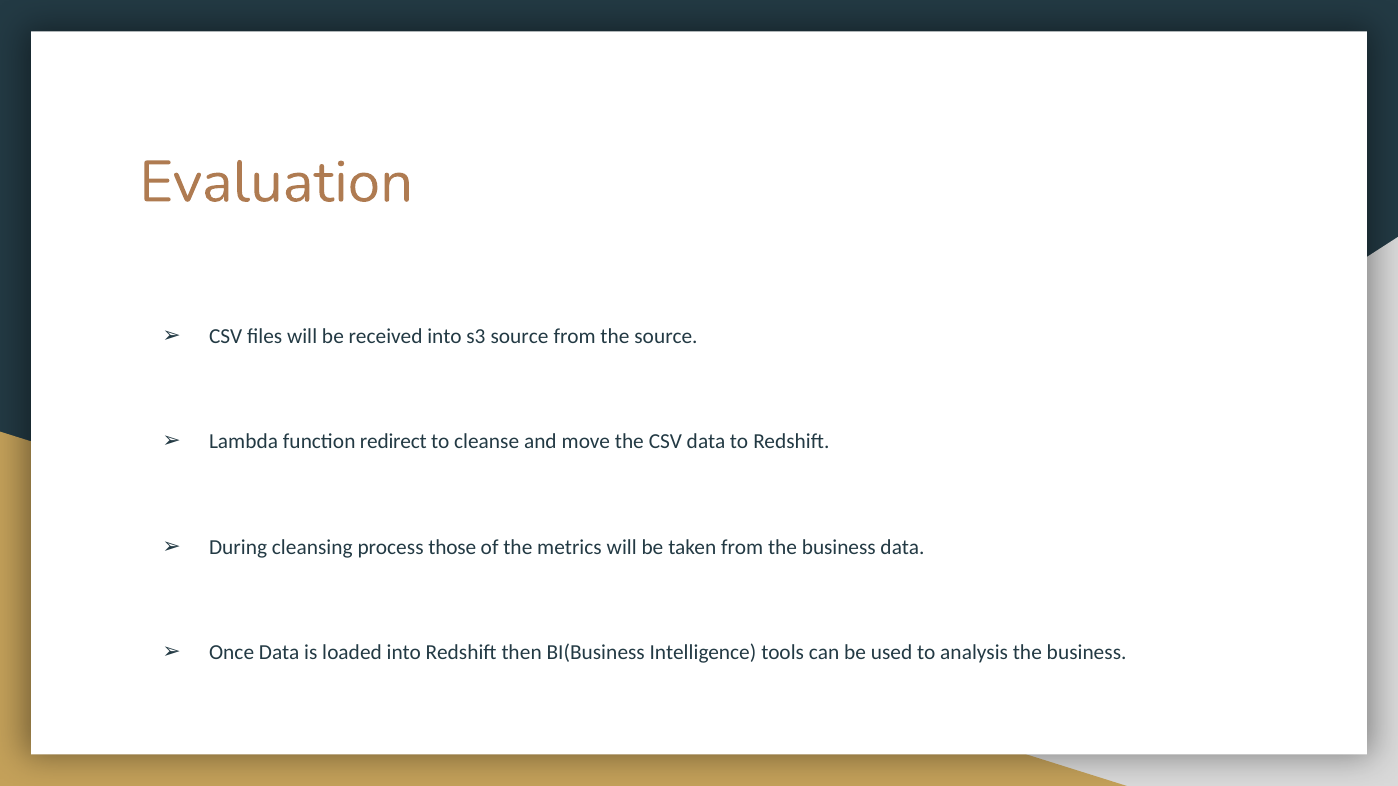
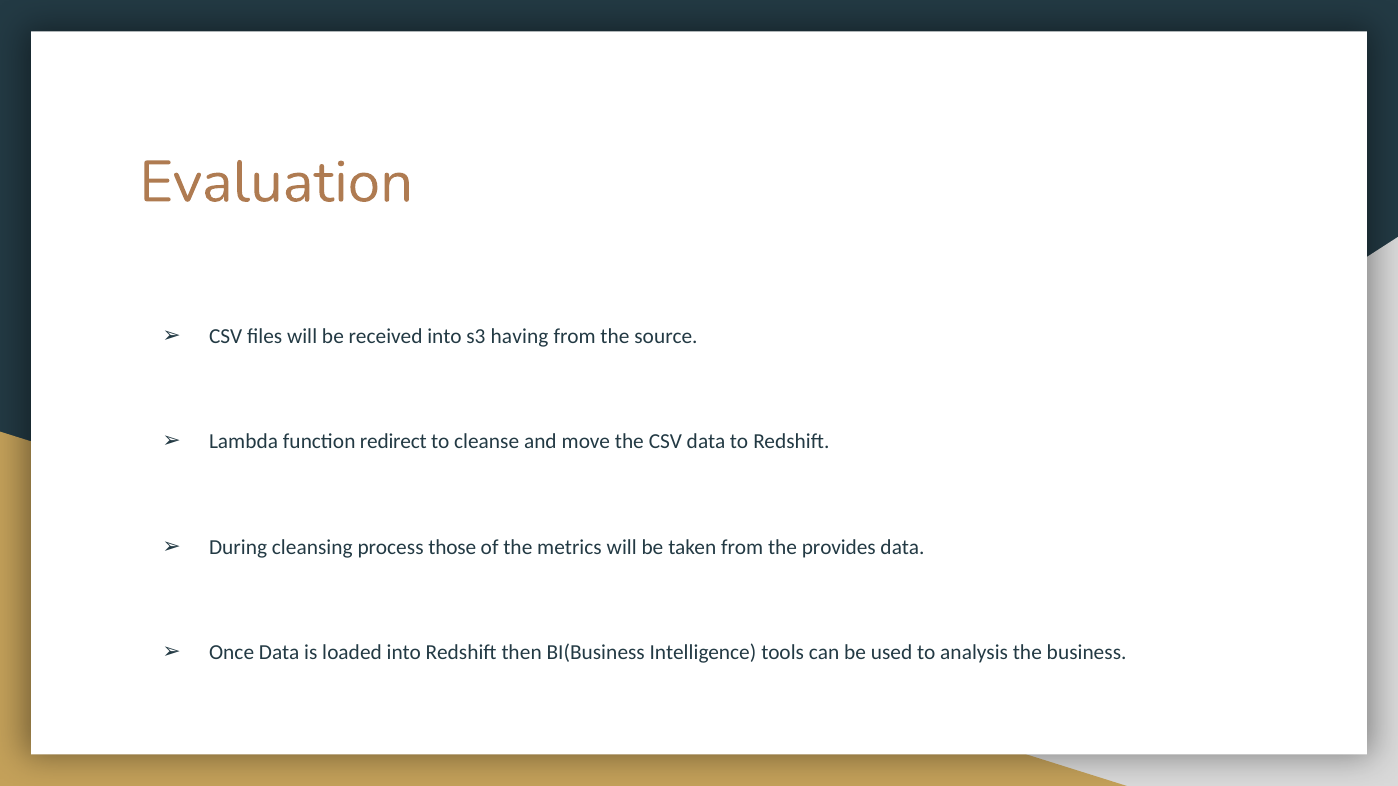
s3 source: source -> having
from the business: business -> provides
